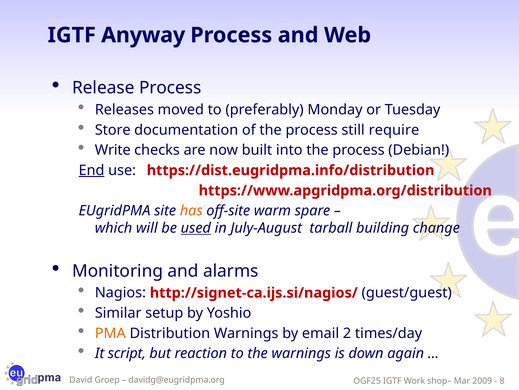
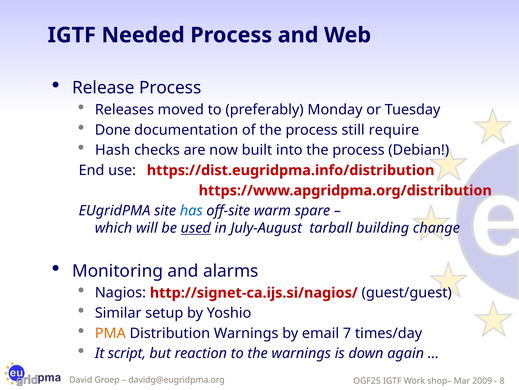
Anyway: Anyway -> Needed
Store: Store -> Done
Write: Write -> Hash
End underline: present -> none
has colour: orange -> blue
2: 2 -> 7
